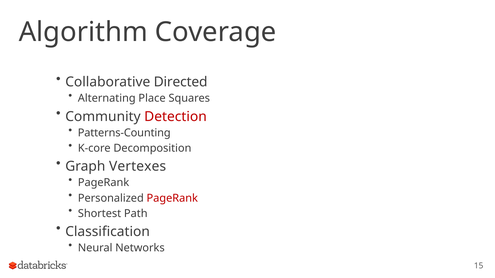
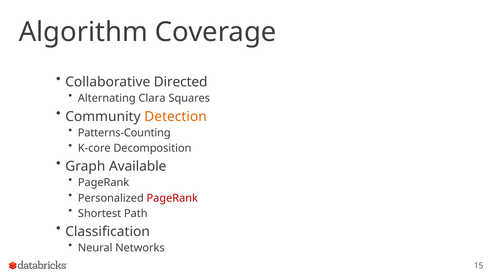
Place: Place -> Clara
Detection colour: red -> orange
Vertexes: Vertexes -> Available
